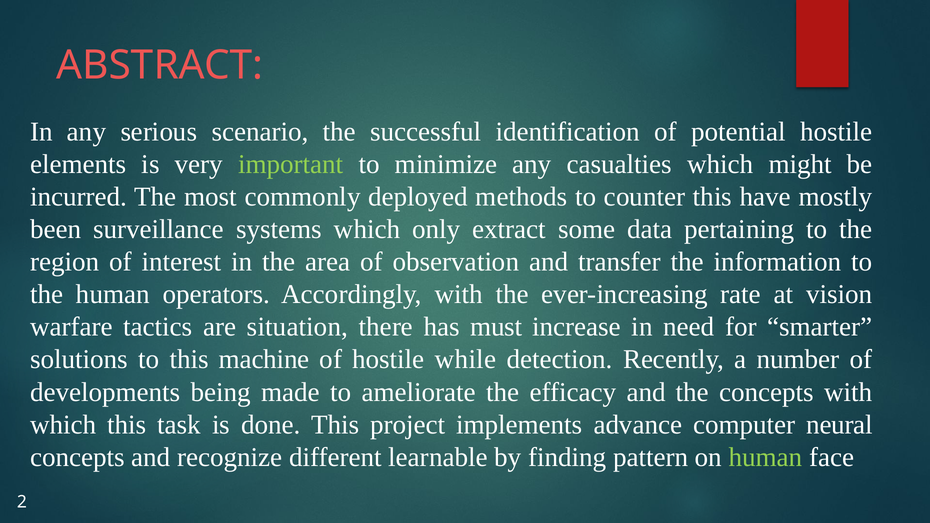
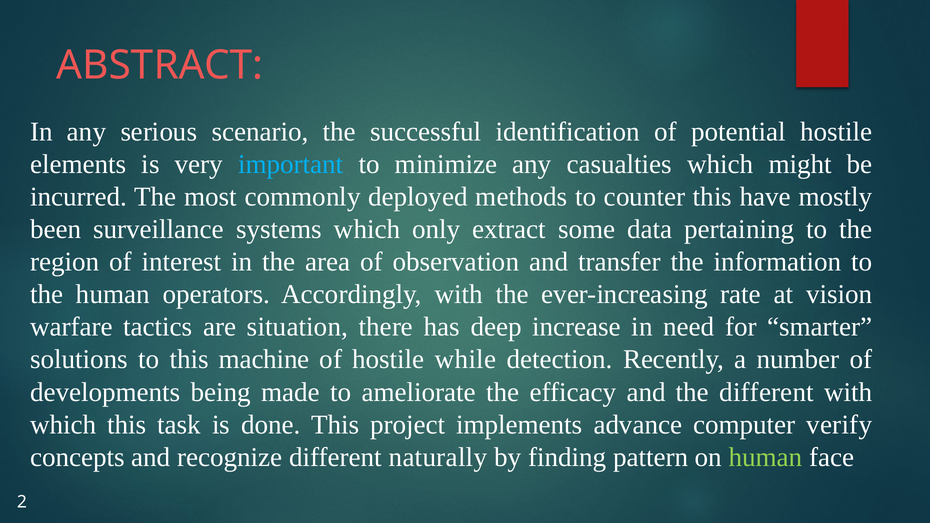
important colour: light green -> light blue
must: must -> deep
the concepts: concepts -> different
neural: neural -> verify
learnable: learnable -> naturally
